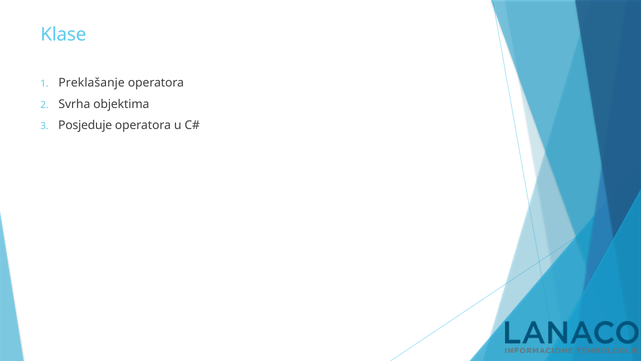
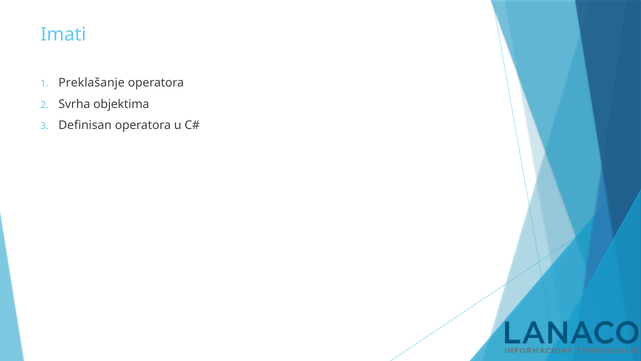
Klase: Klase -> Imati
Posjeduje: Posjeduje -> Definisan
